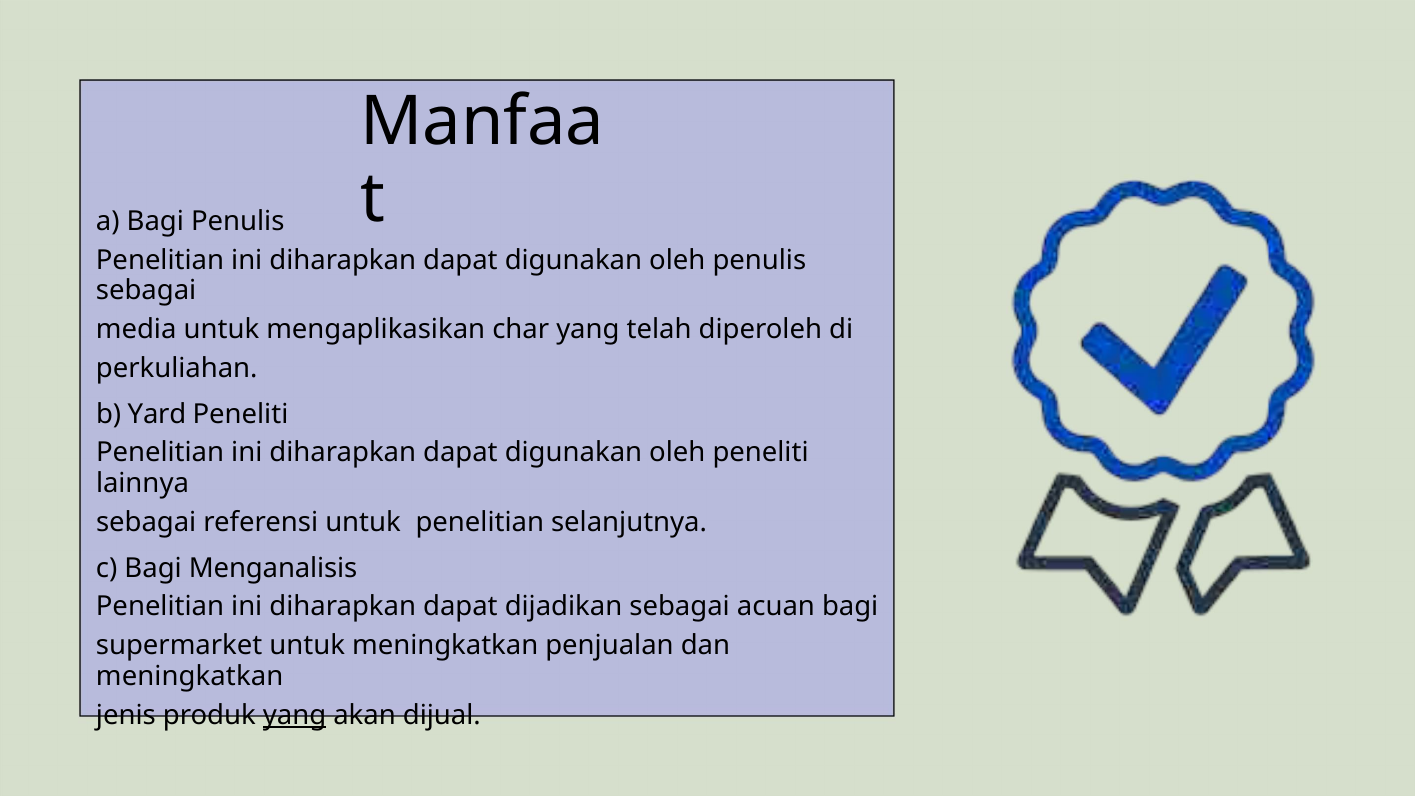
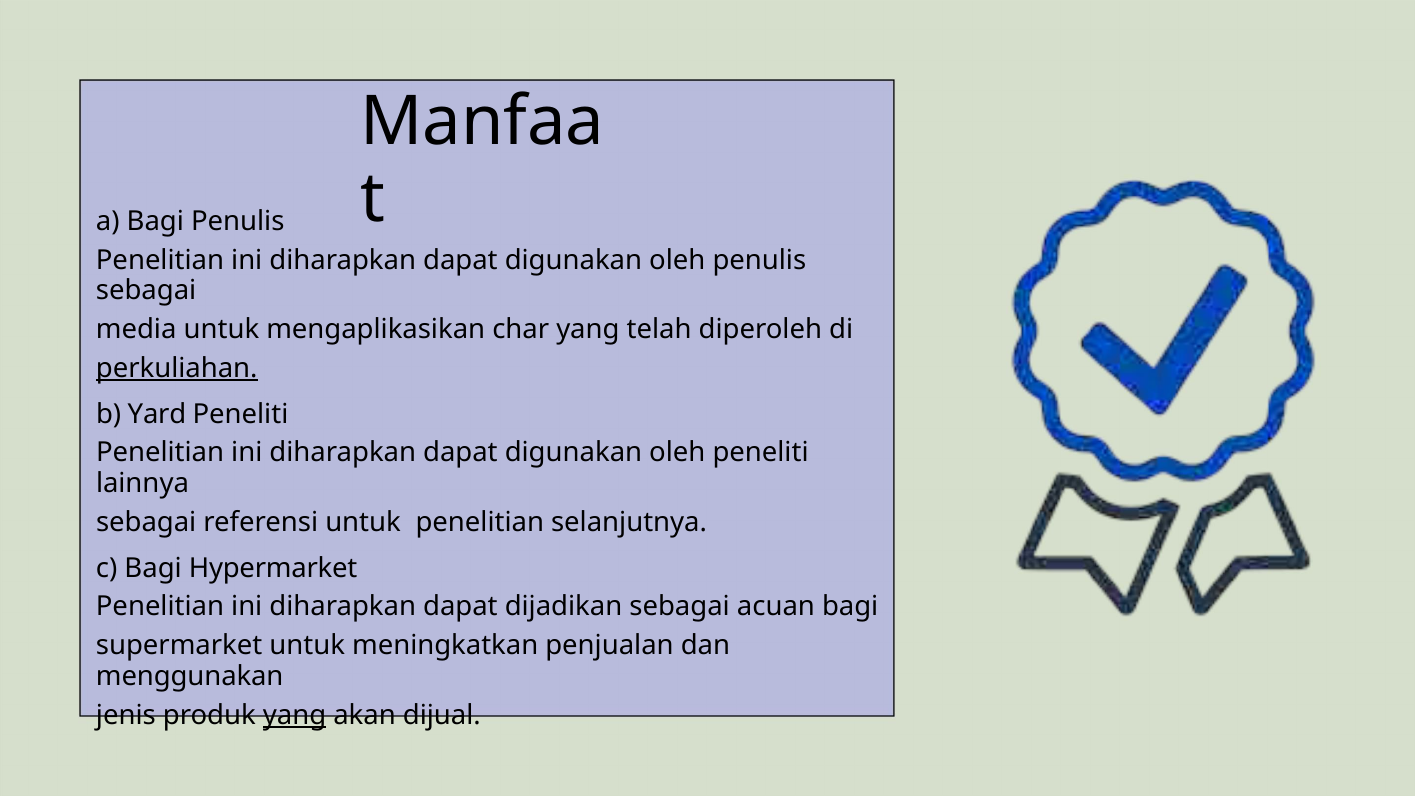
perkuliahan underline: none -> present
Menganalisis: Menganalisis -> Hypermarket
meningkatkan at (190, 676): meningkatkan -> menggunakan
